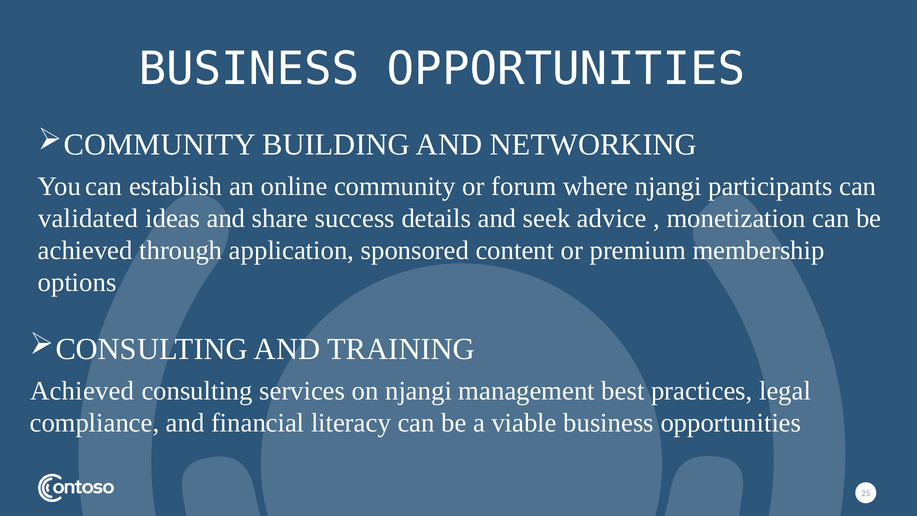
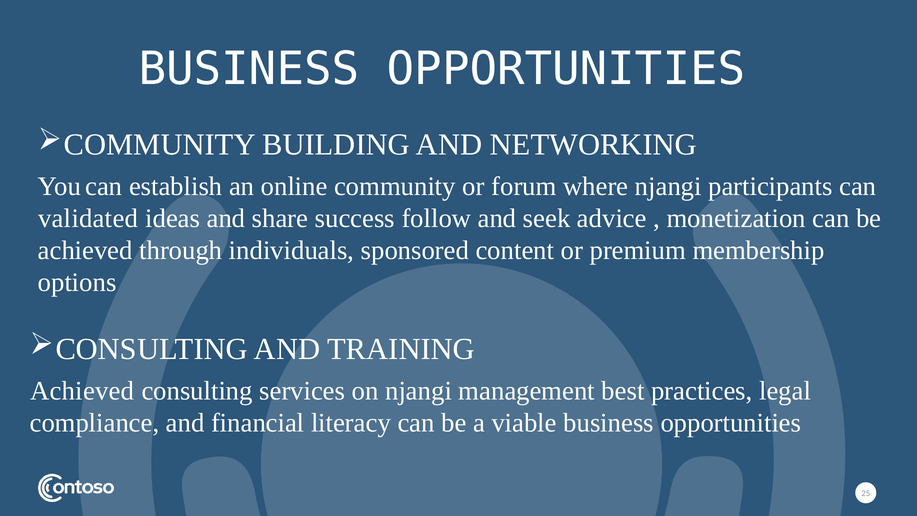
details: details -> follow
application: application -> individuals
